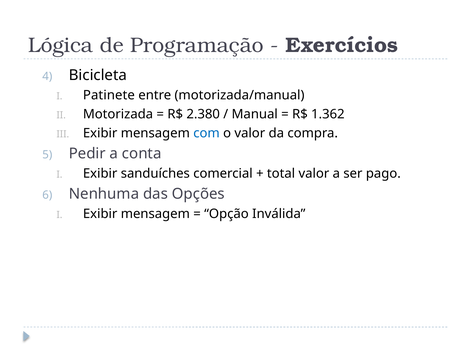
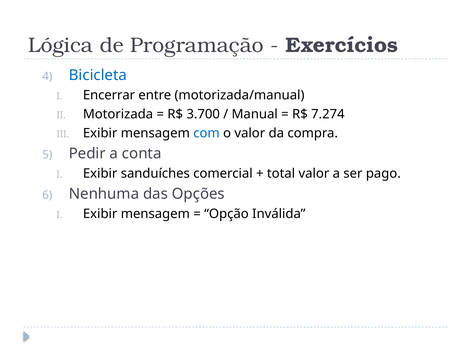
Bicicleta colour: black -> blue
Patinete: Patinete -> Encerrar
2.380: 2.380 -> 3.700
1.362: 1.362 -> 7.274
